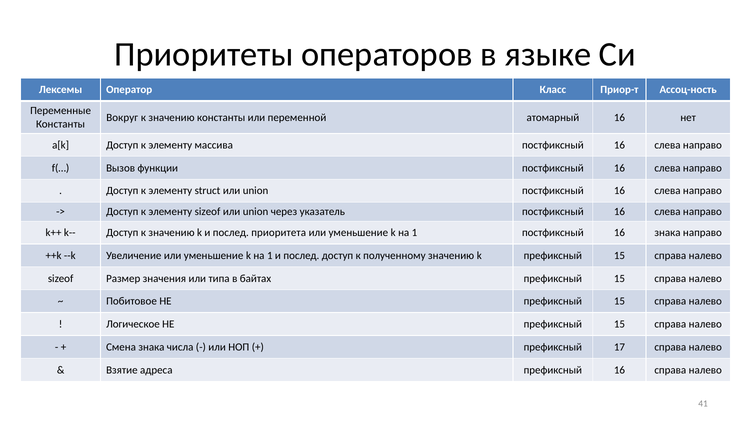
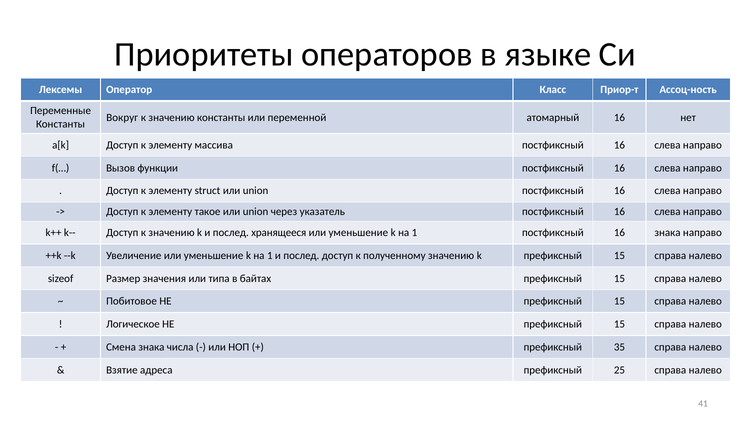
элементу sizeof: sizeof -> такое
приоритета: приоритета -> хранящееся
17: 17 -> 35
префиксный 16: 16 -> 25
